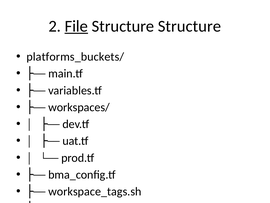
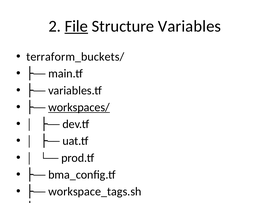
Structure Structure: Structure -> Variables
platforms_buckets/: platforms_buckets/ -> terraform_buckets/
workspaces/ underline: none -> present
